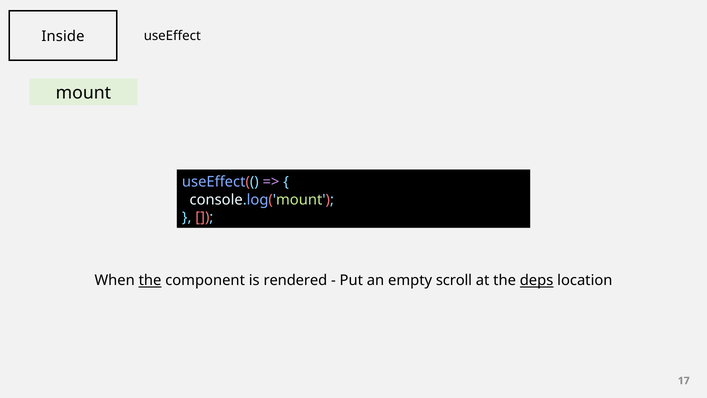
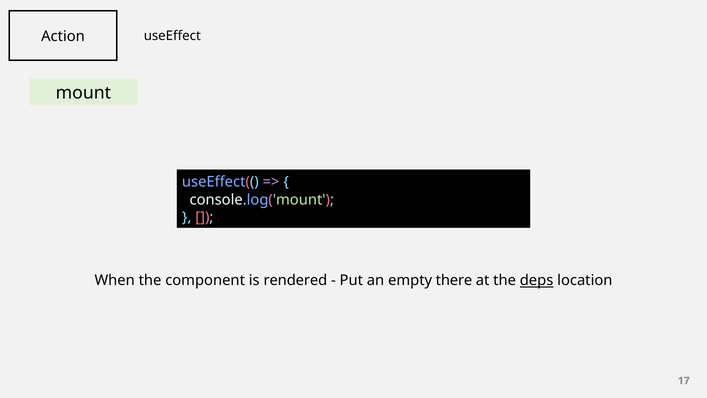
Inside: Inside -> Action
the at (150, 280) underline: present -> none
scroll: scroll -> there
